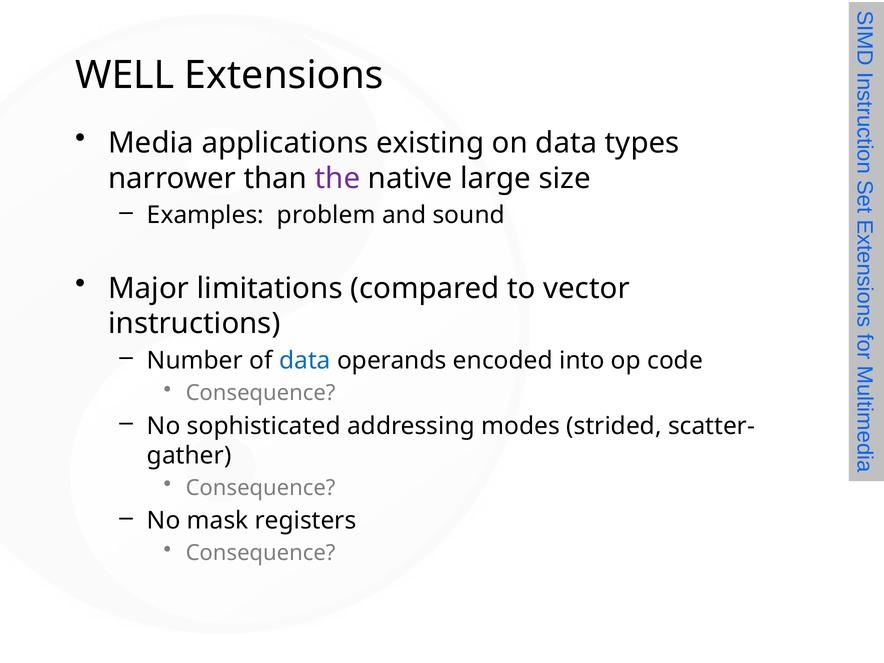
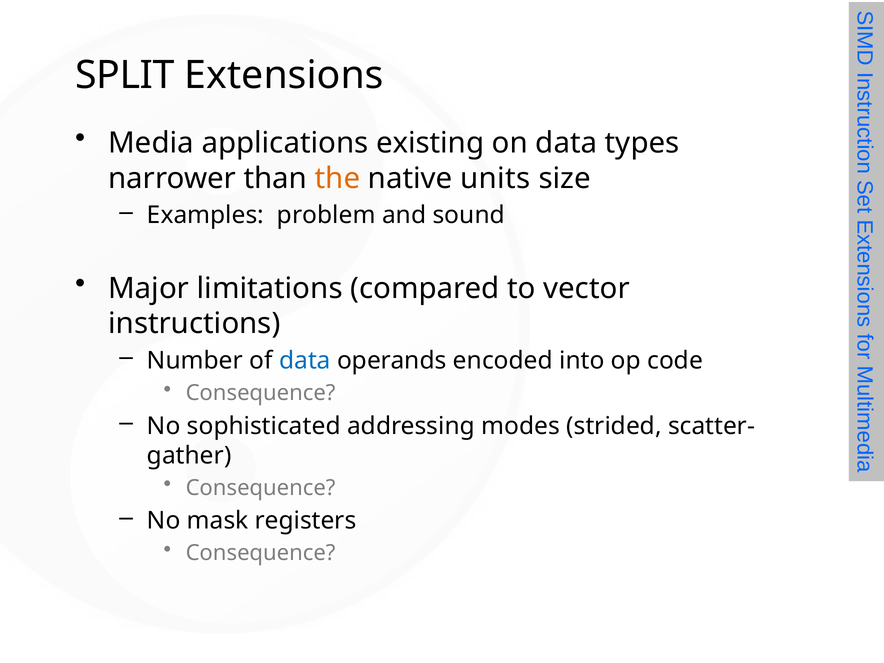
WELL: WELL -> SPLIT
the colour: purple -> orange
large: large -> units
